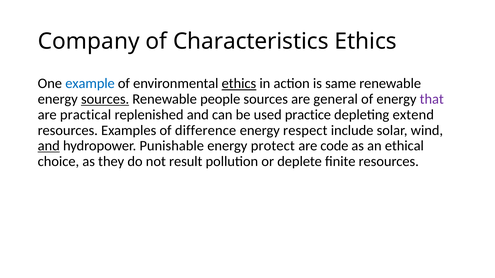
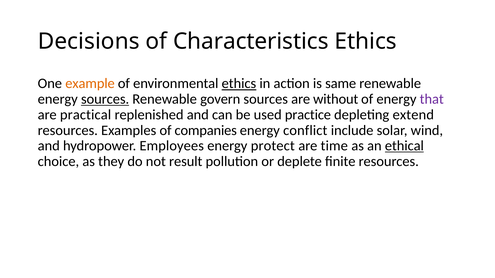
Company: Company -> Decisions
example colour: blue -> orange
people: people -> govern
general: general -> without
difference: difference -> companies
respect: respect -> conflict
and at (49, 146) underline: present -> none
Punishable: Punishable -> Employees
code: code -> time
ethical underline: none -> present
